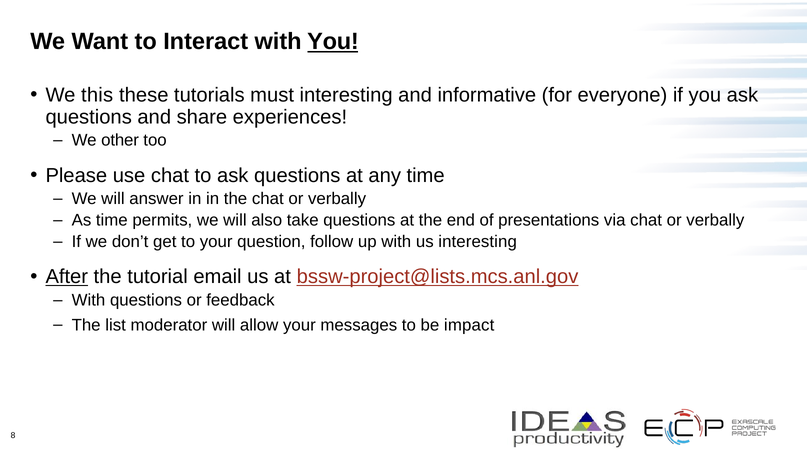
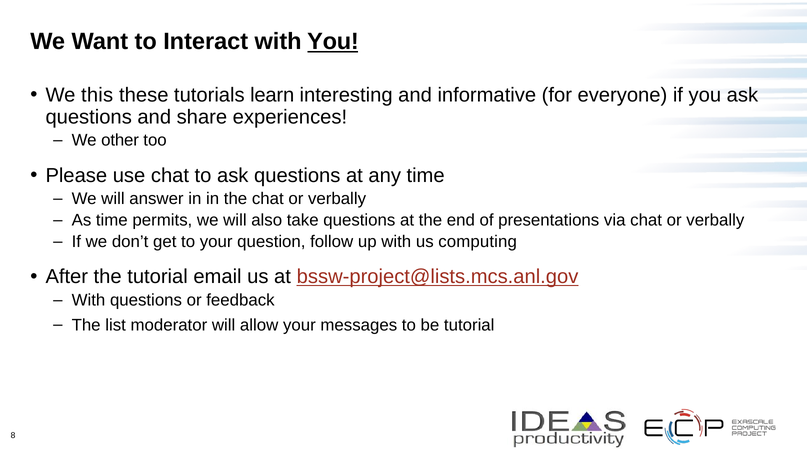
must: must -> learn
us interesting: interesting -> computing
After underline: present -> none
be impact: impact -> tutorial
